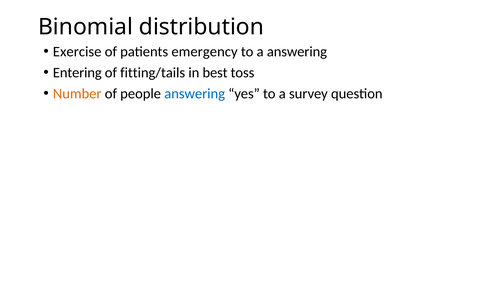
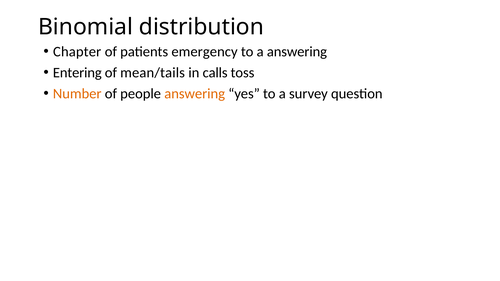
Exercise: Exercise -> Chapter
fitting/tails: fitting/tails -> mean/tails
best: best -> calls
answering at (195, 94) colour: blue -> orange
